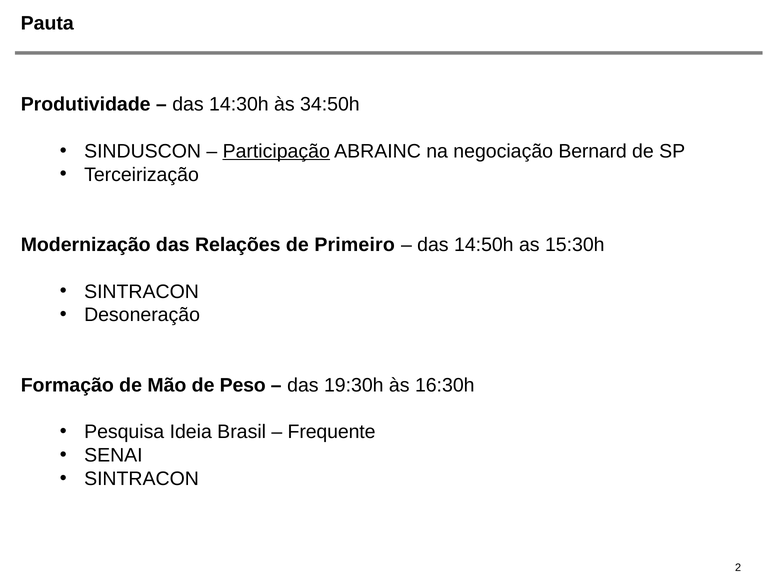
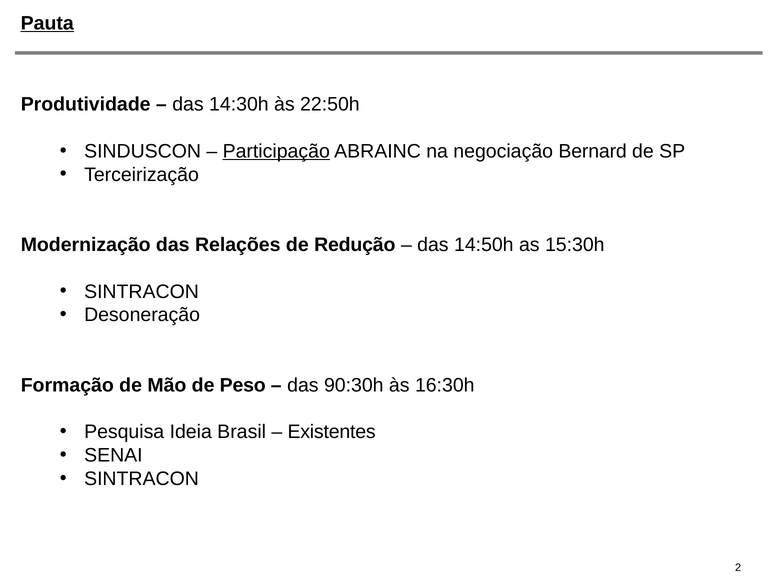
Pauta underline: none -> present
34:50h: 34:50h -> 22:50h
Primeiro: Primeiro -> Redução
19:30h: 19:30h -> 90:30h
Frequente: Frequente -> Existentes
